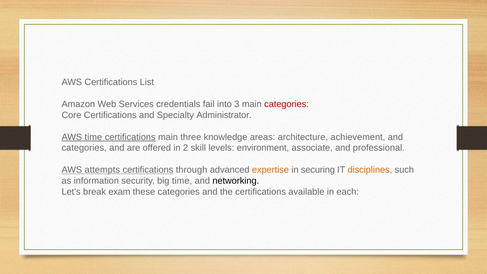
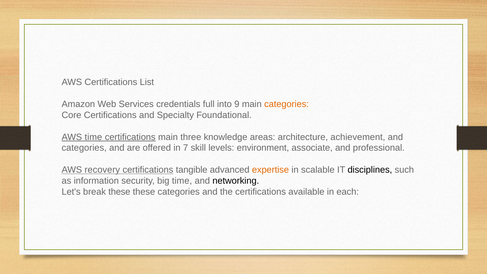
fail: fail -> full
3: 3 -> 9
categories at (287, 104) colour: red -> orange
Administrator: Administrator -> Foundational
2: 2 -> 7
attempts: attempts -> recovery
through: through -> tangible
securing: securing -> scalable
disciplines colour: orange -> black
break exam: exam -> these
